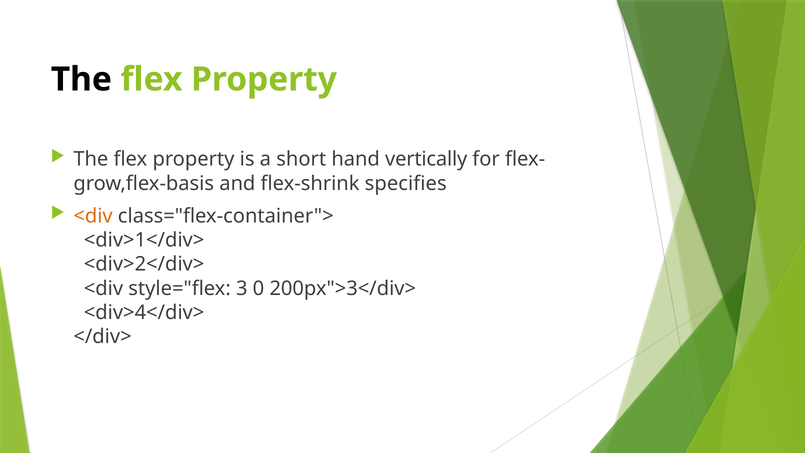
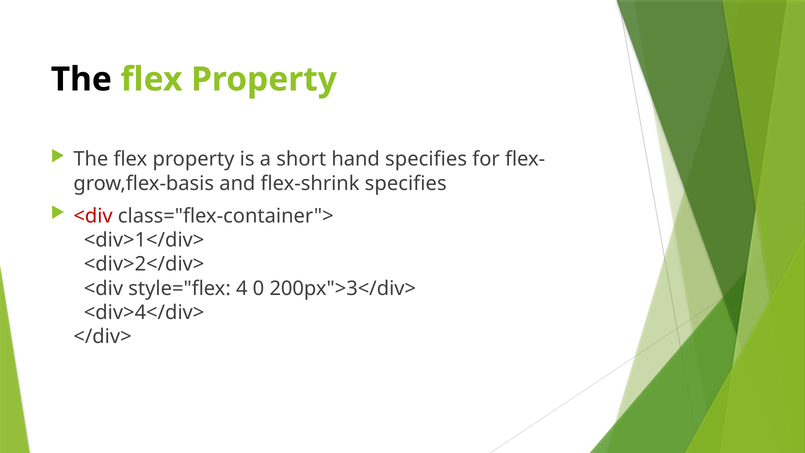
hand vertically: vertically -> specifies
<div at (93, 216) colour: orange -> red
3: 3 -> 4
